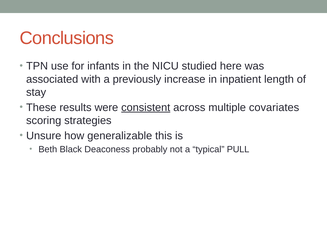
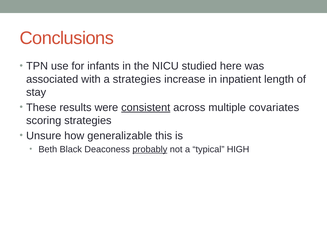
a previously: previously -> strategies
probably underline: none -> present
PULL: PULL -> HIGH
